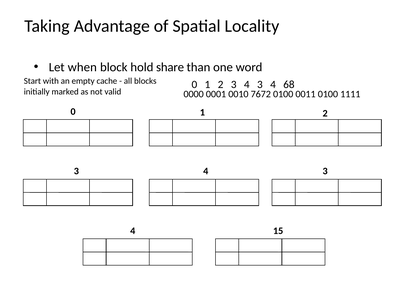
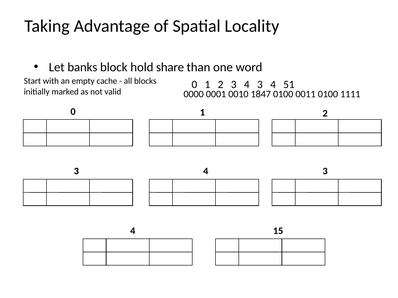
when: when -> banks
68: 68 -> 51
7672: 7672 -> 1847
